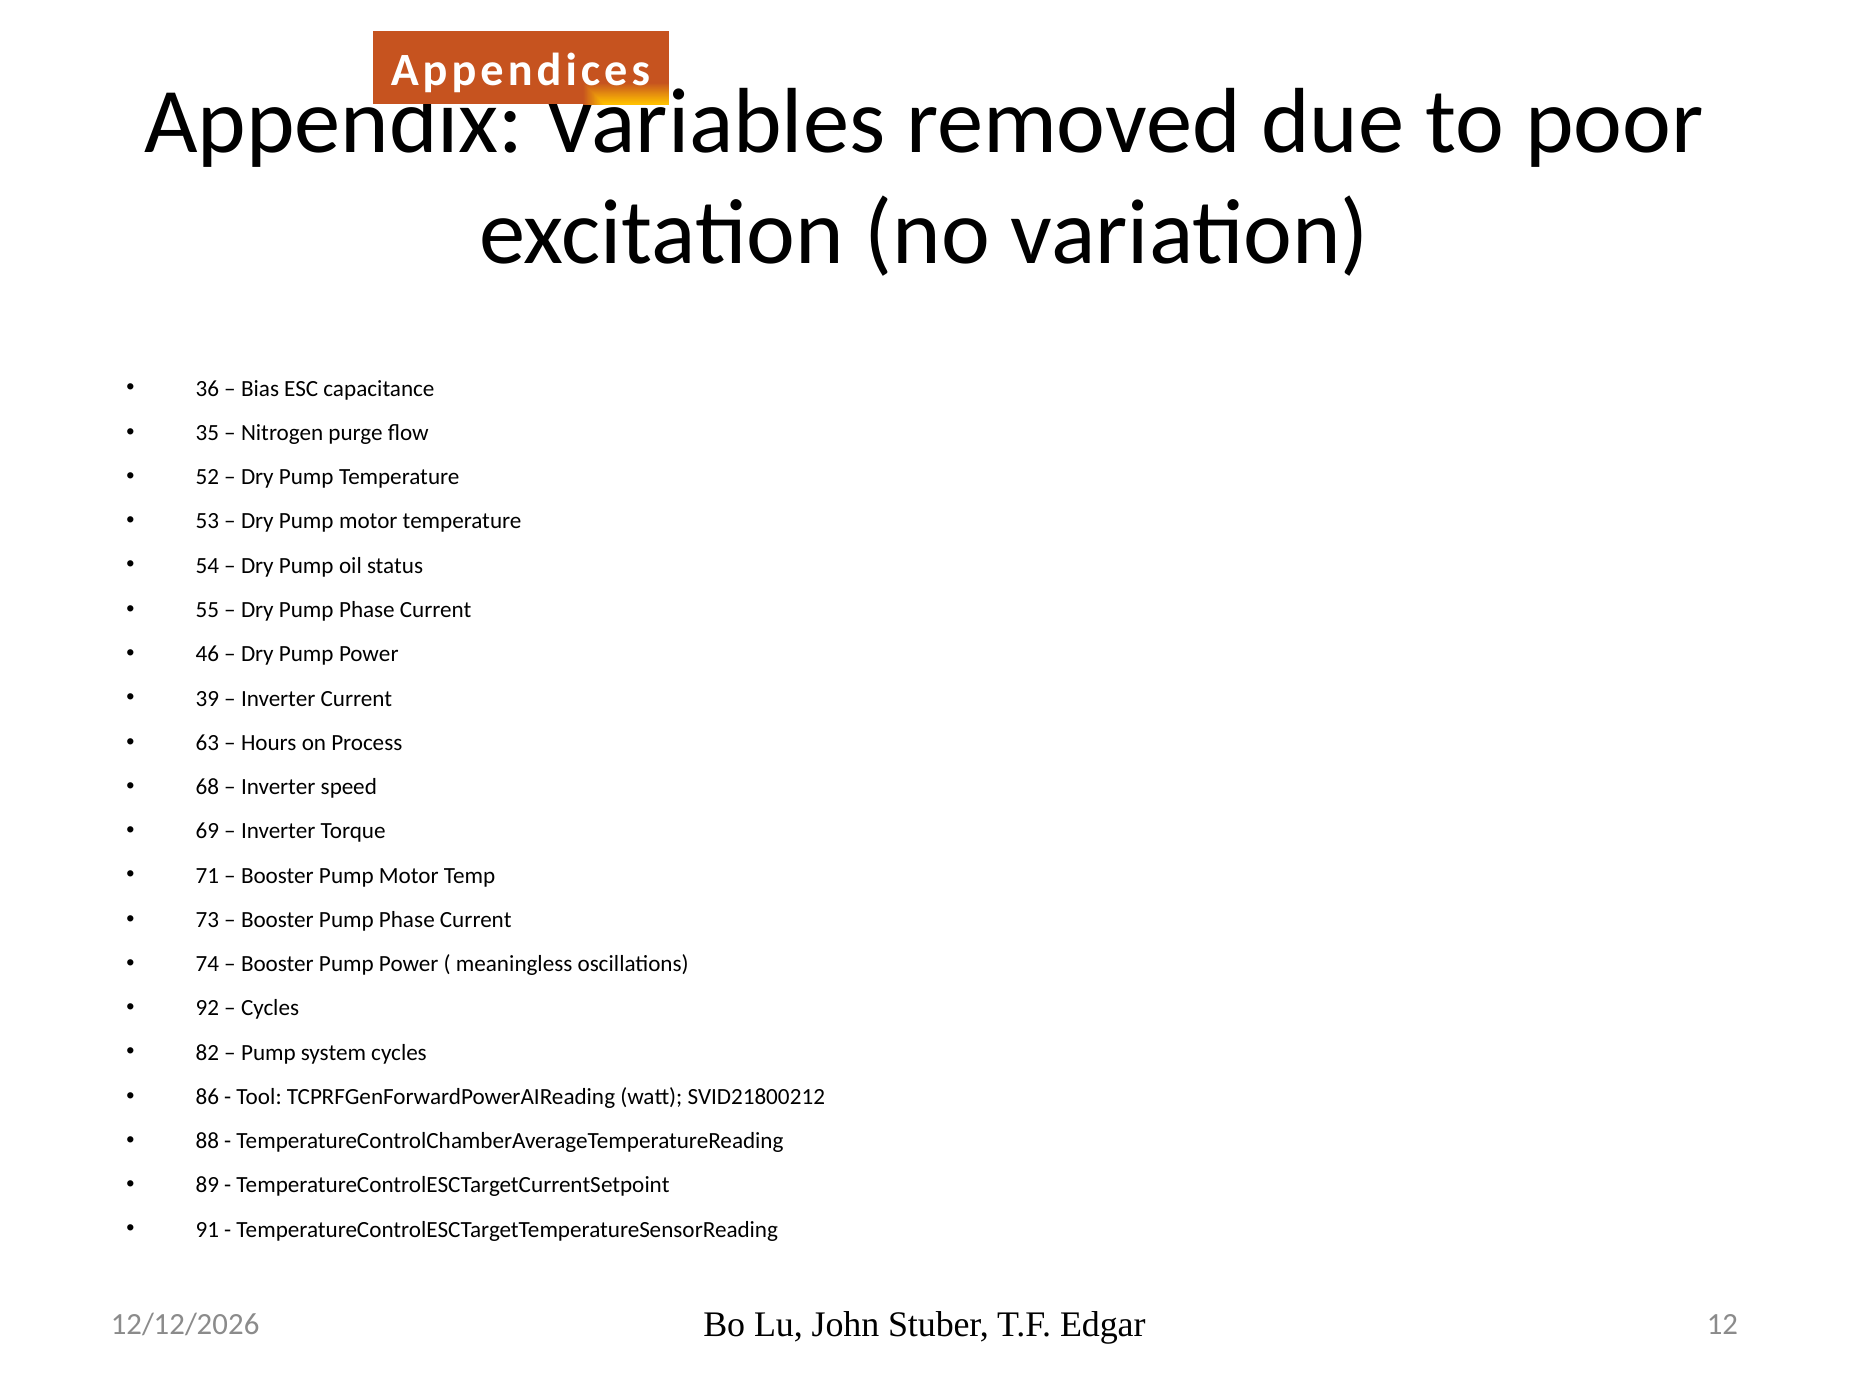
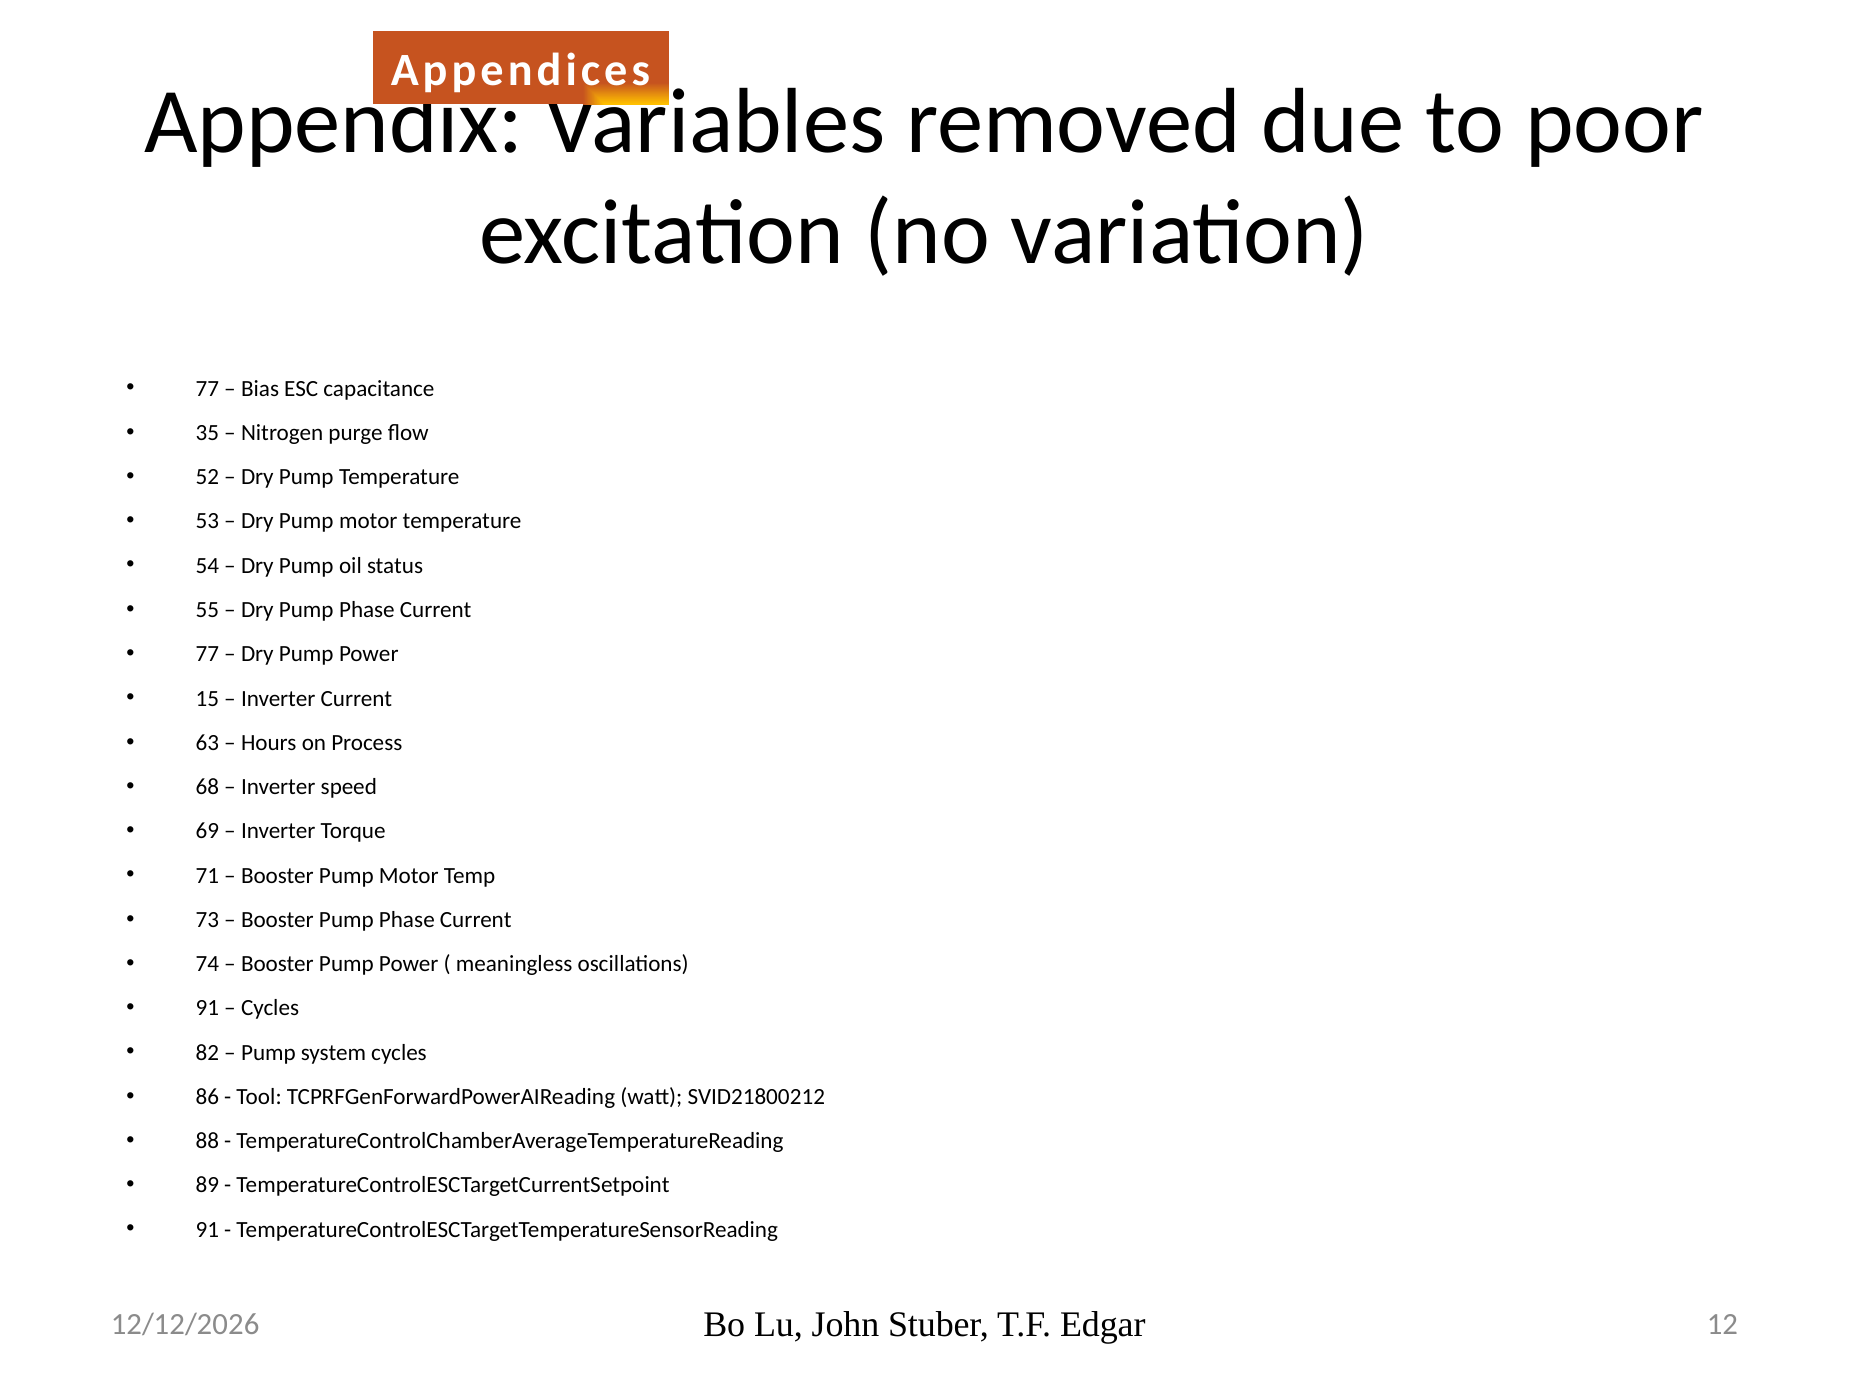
36 at (207, 388): 36 -> 77
46 at (207, 654): 46 -> 77
39: 39 -> 15
92 at (207, 1008): 92 -> 91
